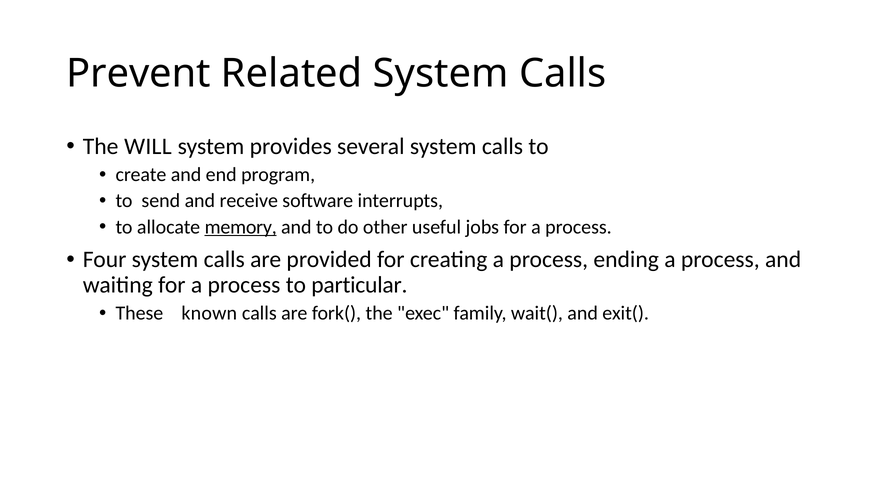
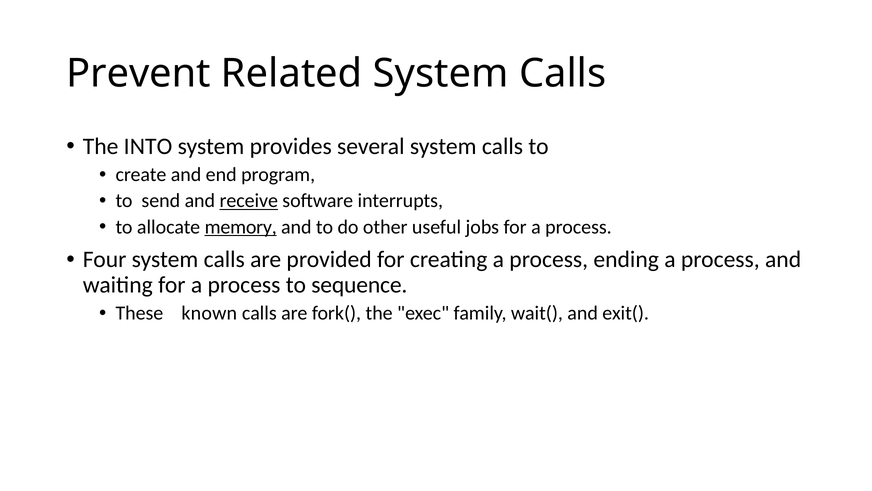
WILL: WILL -> INTO
receive underline: none -> present
particular: particular -> sequence
